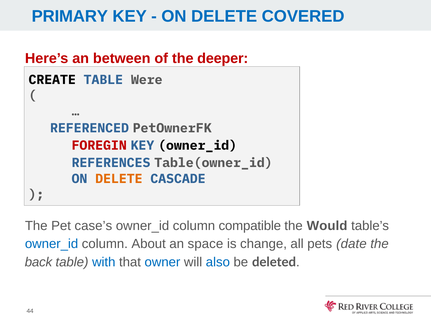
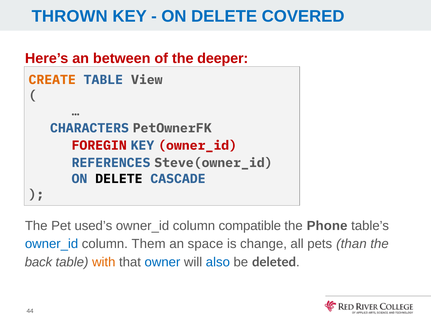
PRIMARY: PRIMARY -> THROWN
CREATE colour: black -> orange
Were: Were -> View
REFERENCED: REFERENCED -> CHARACTERS
owner_id at (198, 146) colour: black -> red
Table(owner_id: Table(owner_id -> Steve(owner_id
DELETE at (119, 179) colour: orange -> black
case’s: case’s -> used’s
Would: Would -> Phone
About: About -> Them
date: date -> than
with colour: blue -> orange
